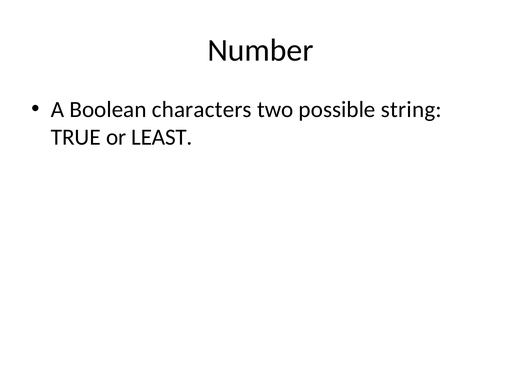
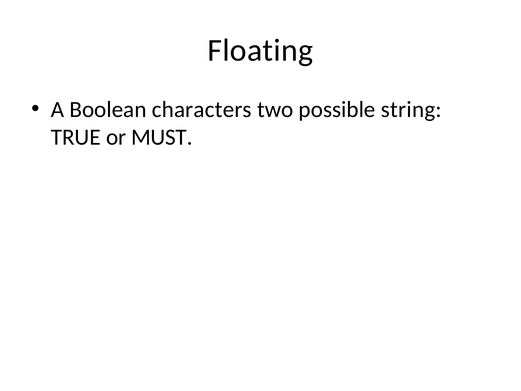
Number: Number -> Floating
LEAST: LEAST -> MUST
